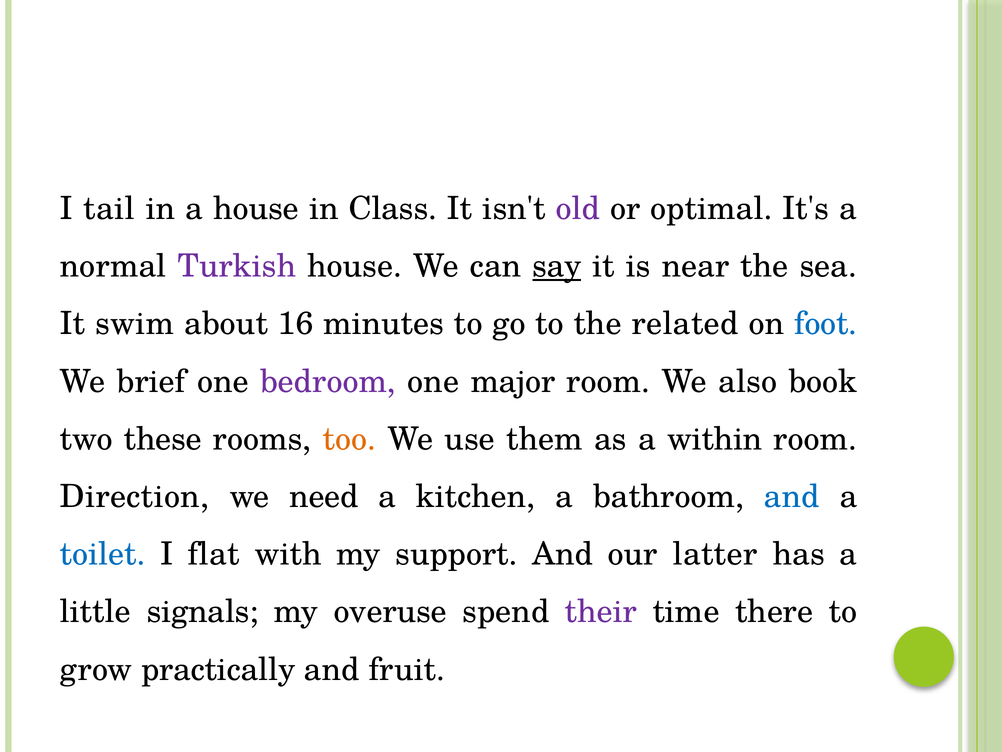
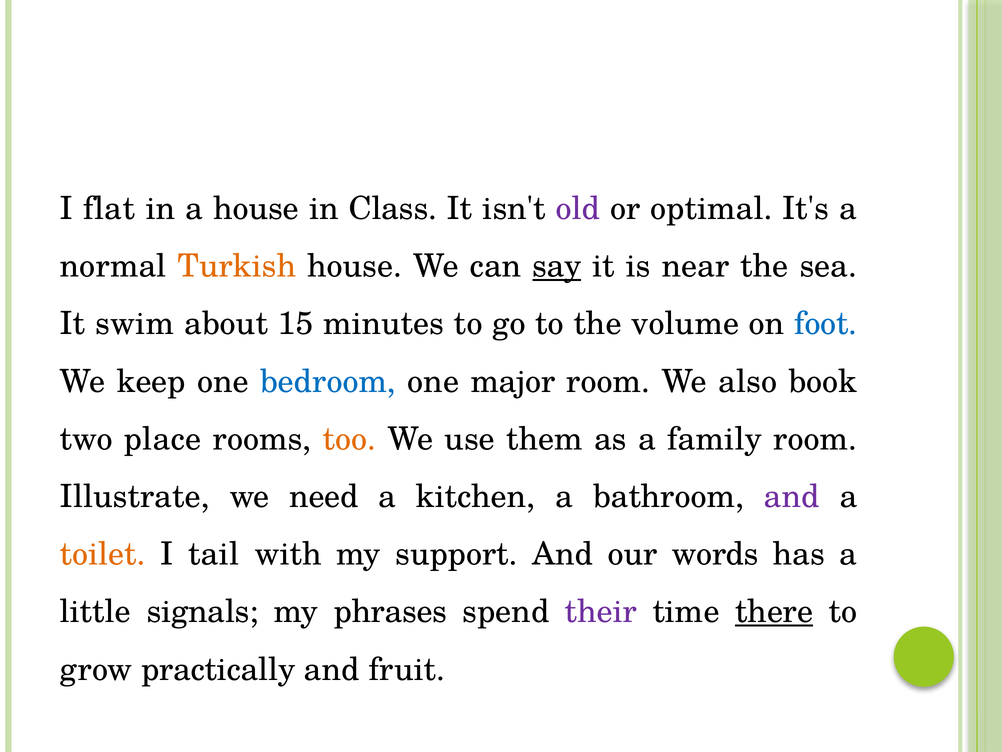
tail: tail -> flat
Turkish colour: purple -> orange
16: 16 -> 15
related: related -> volume
brief: brief -> keep
bedroom colour: purple -> blue
these: these -> place
within: within -> family
Direction: Direction -> Illustrate
and at (792, 496) colour: blue -> purple
toilet colour: blue -> orange
flat: flat -> tail
latter: latter -> words
overuse: overuse -> phrases
there underline: none -> present
